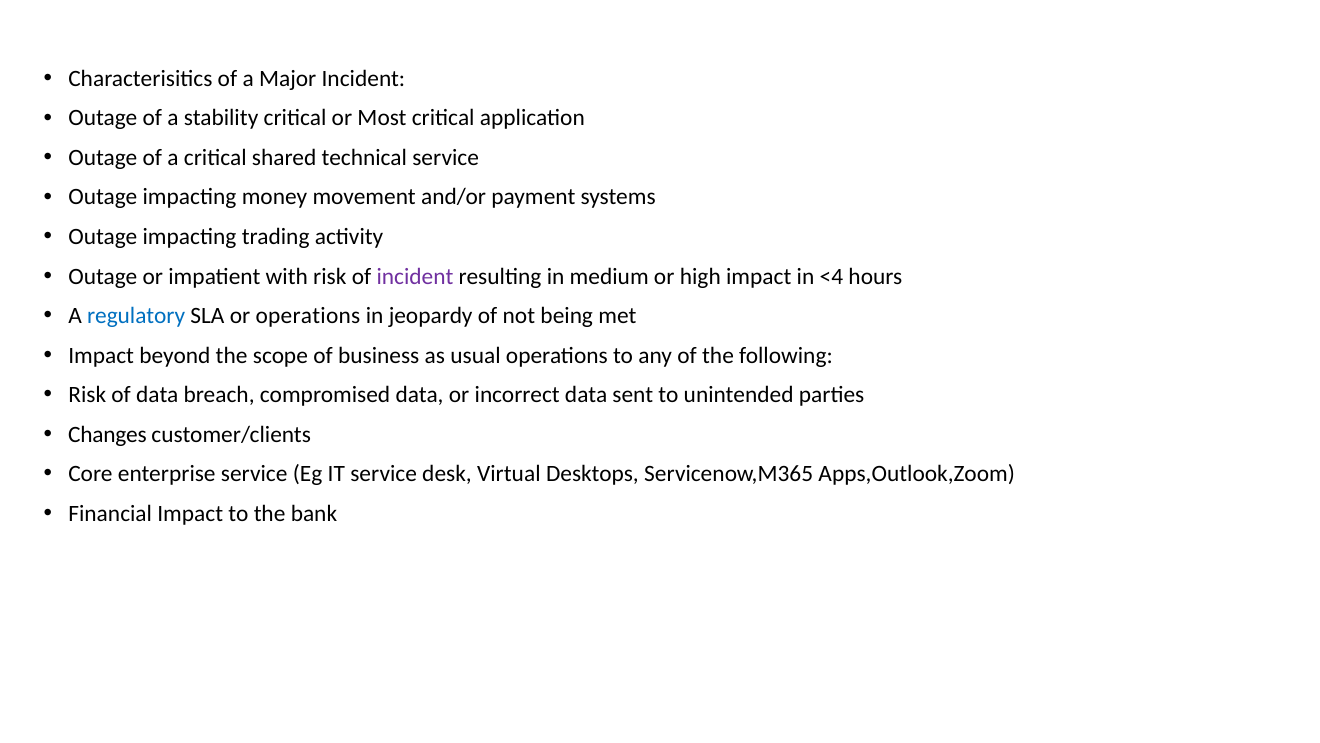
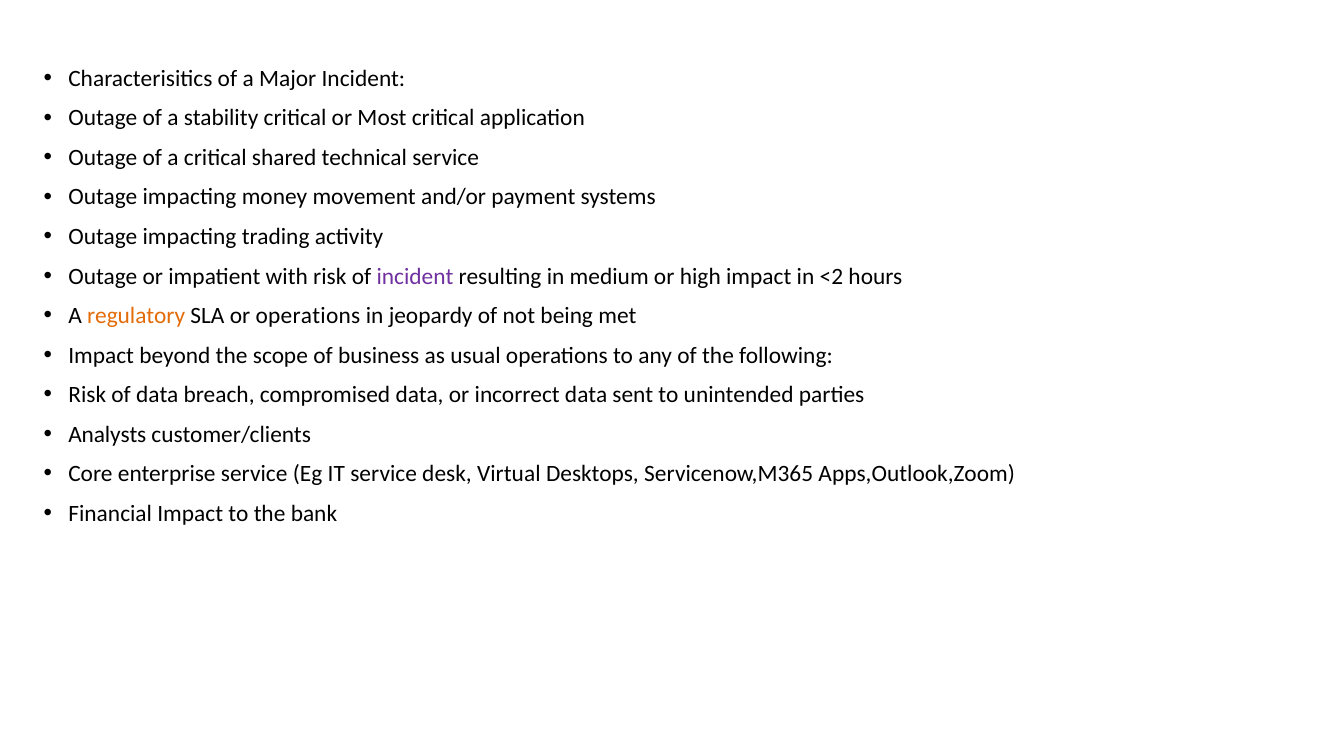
<4: <4 -> <2
regulatory colour: blue -> orange
Changes: Changes -> Analysts
